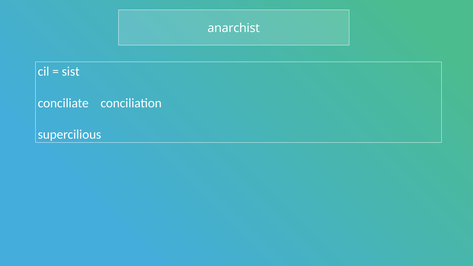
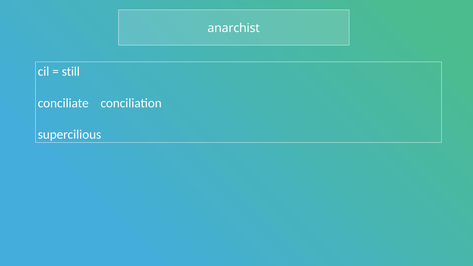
sist: sist -> still
